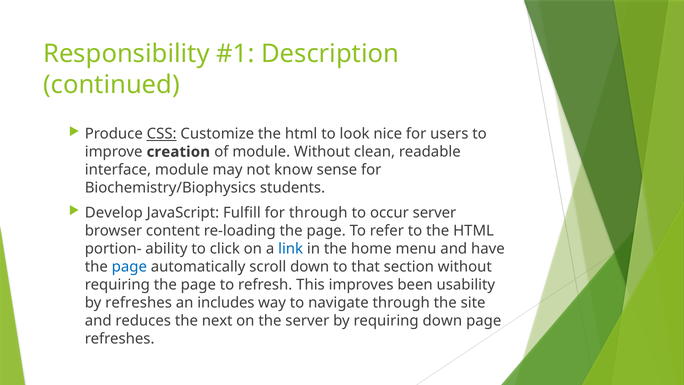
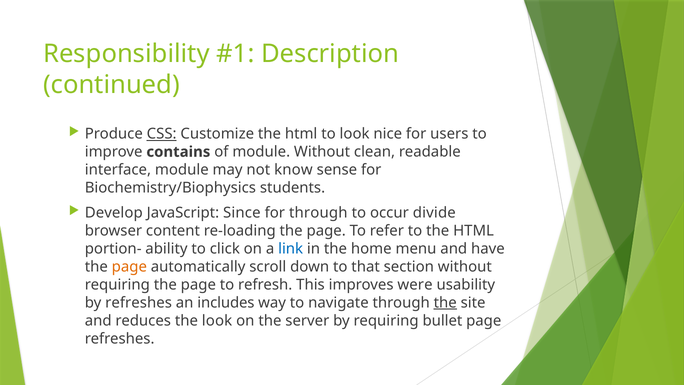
creation: creation -> contains
Fulfill: Fulfill -> Since
occur server: server -> divide
page at (129, 267) colour: blue -> orange
been: been -> were
the at (445, 303) underline: none -> present
the next: next -> look
requiring down: down -> bullet
